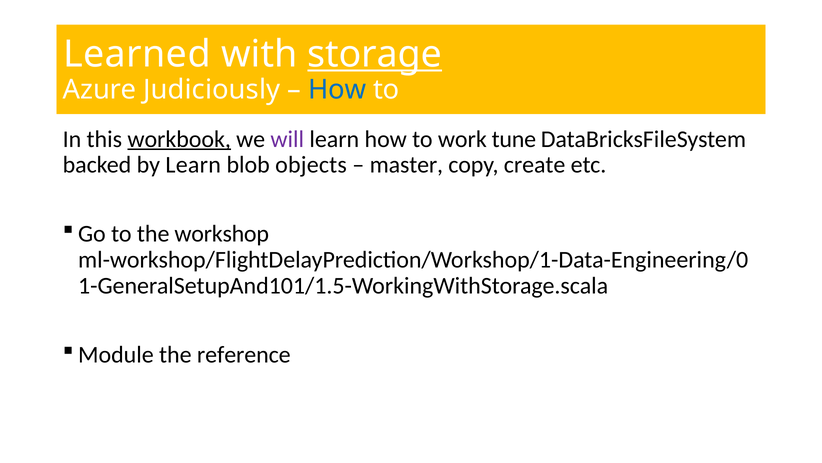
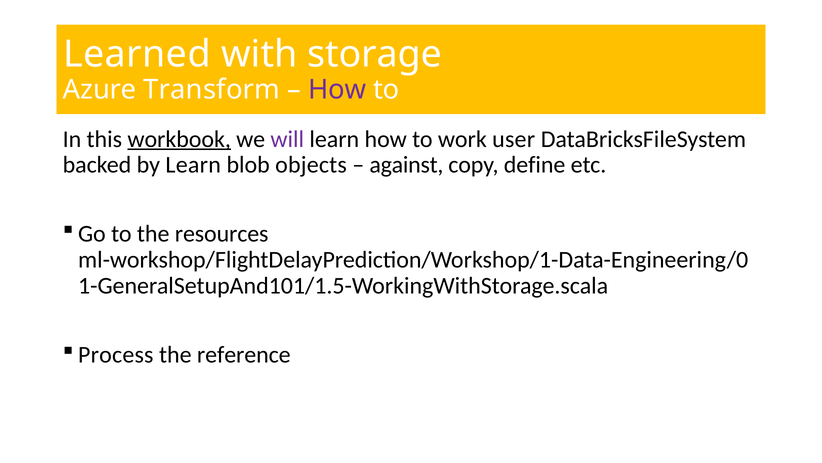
storage underline: present -> none
Judiciously: Judiciously -> Transform
How at (337, 89) colour: blue -> purple
tune: tune -> user
master: master -> against
create: create -> define
workshop: workshop -> resources
Module: Module -> Process
